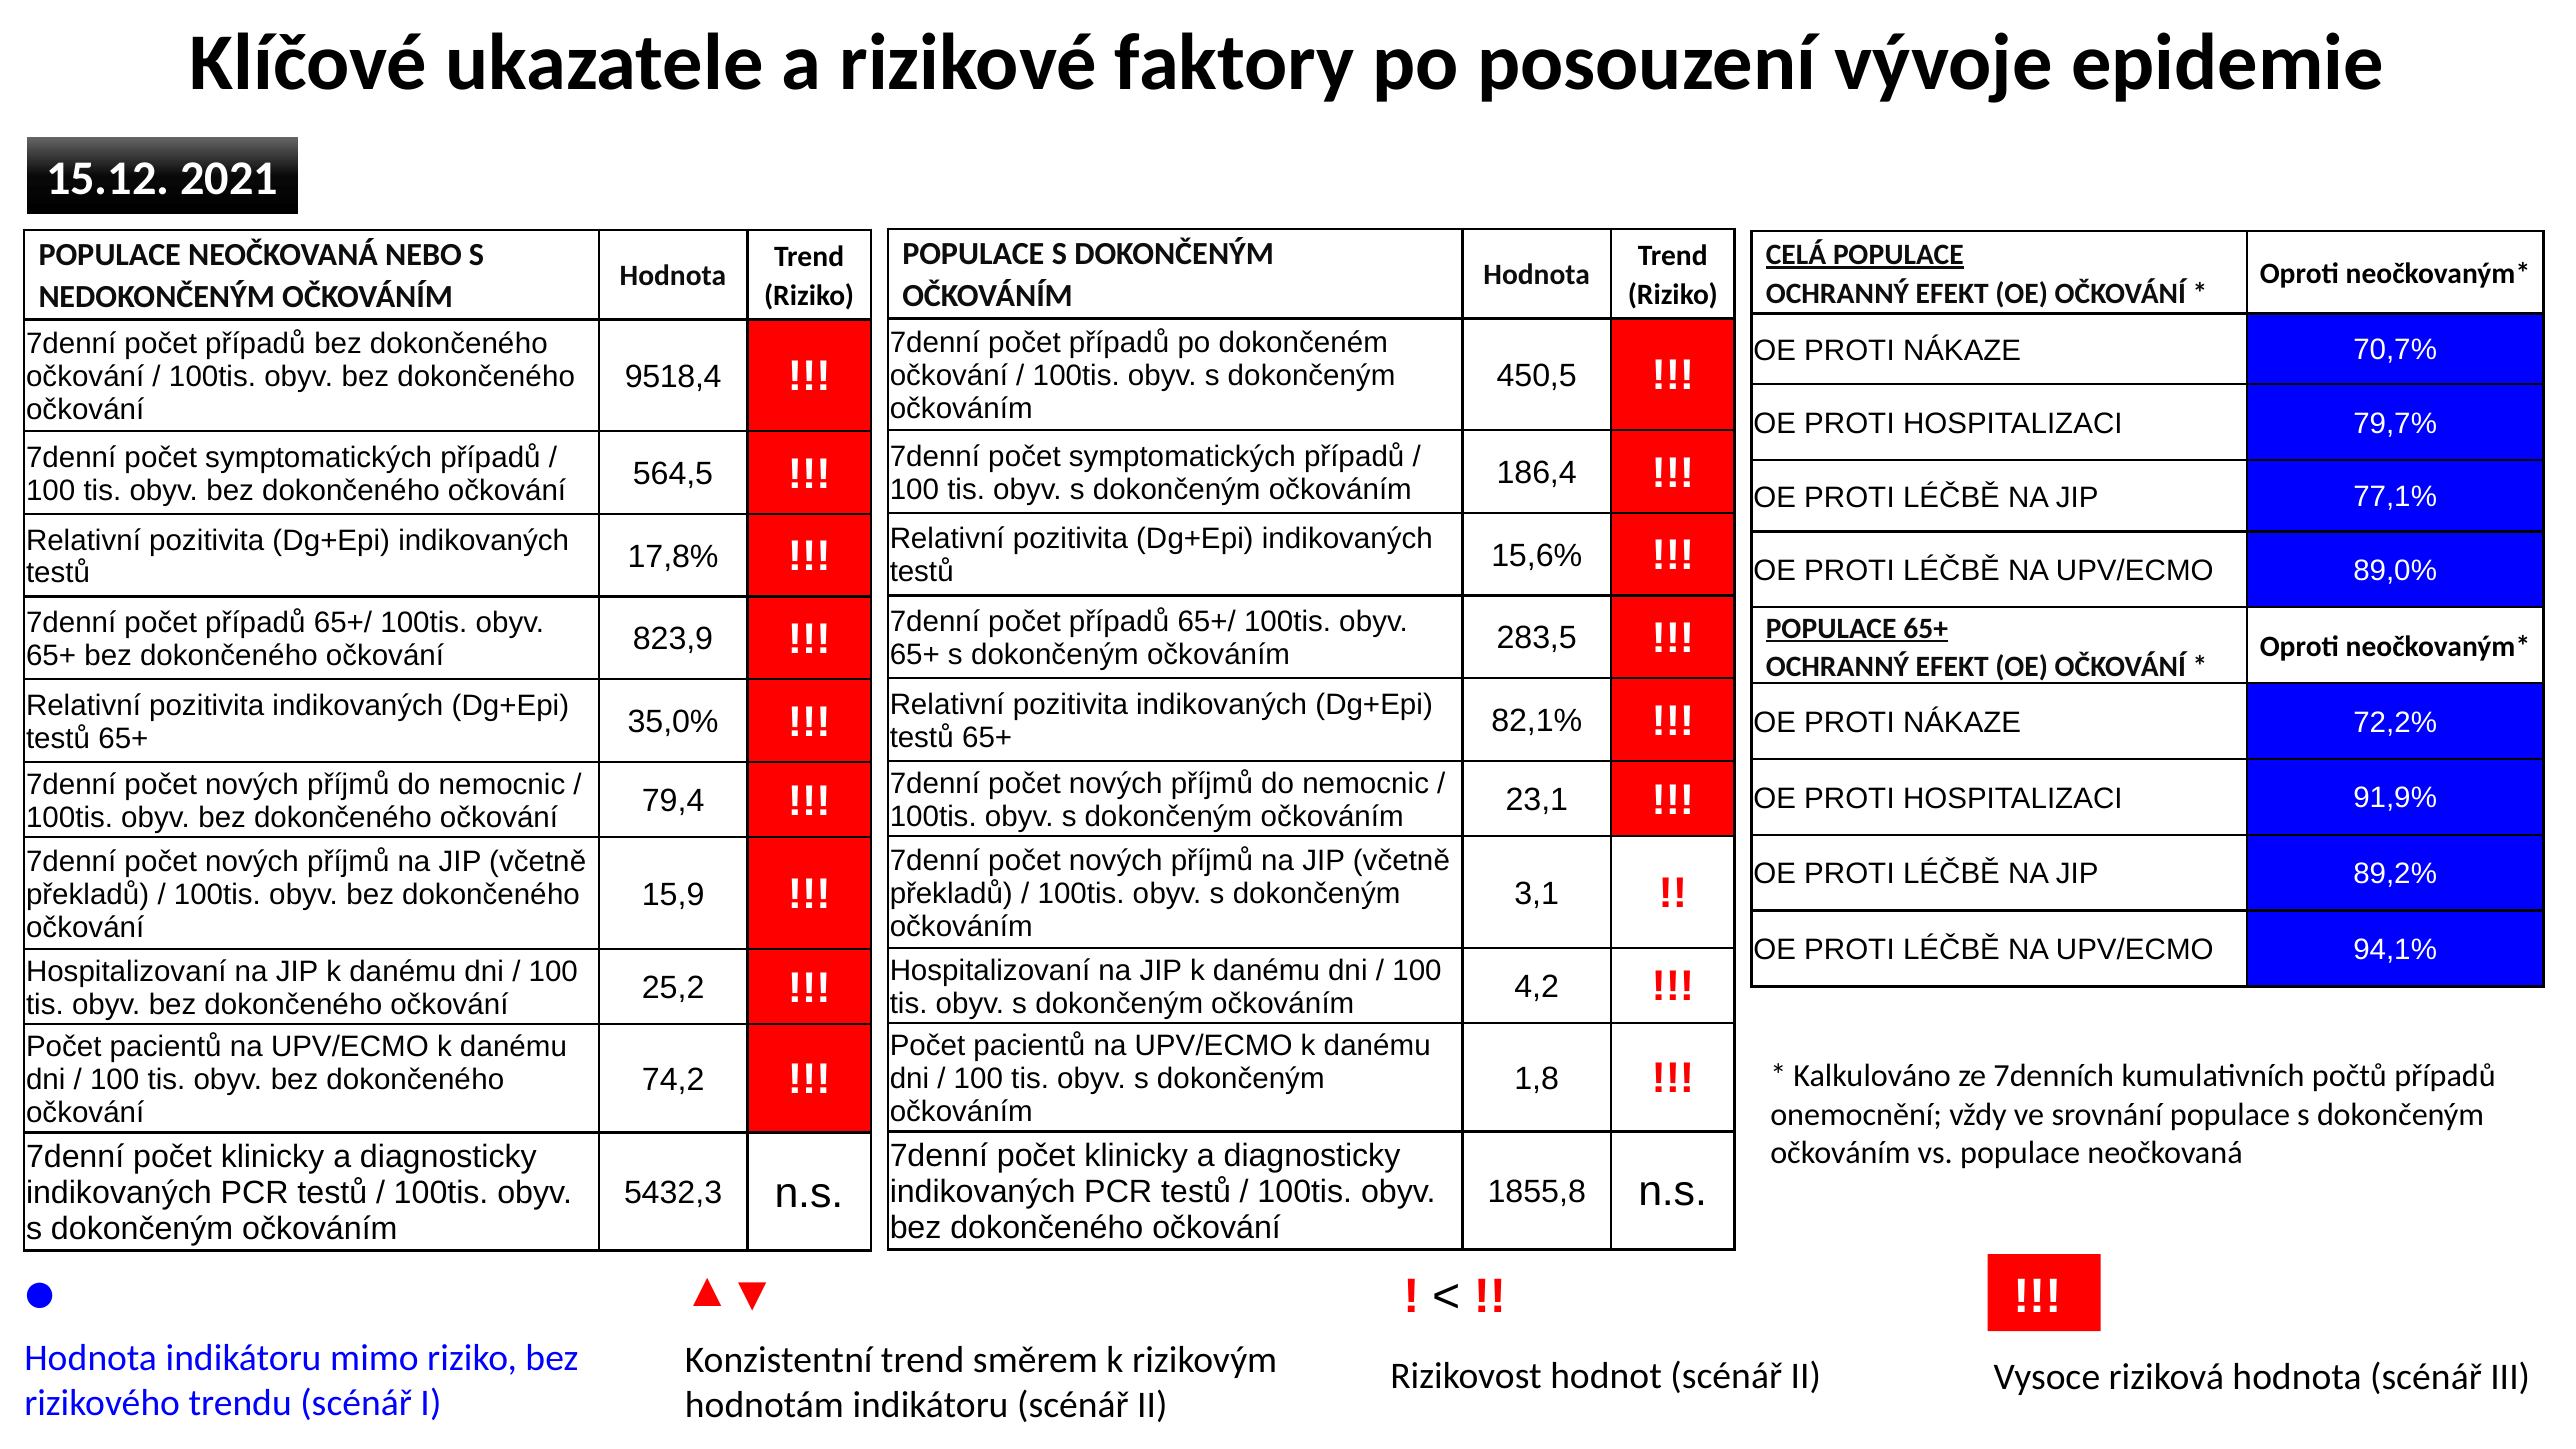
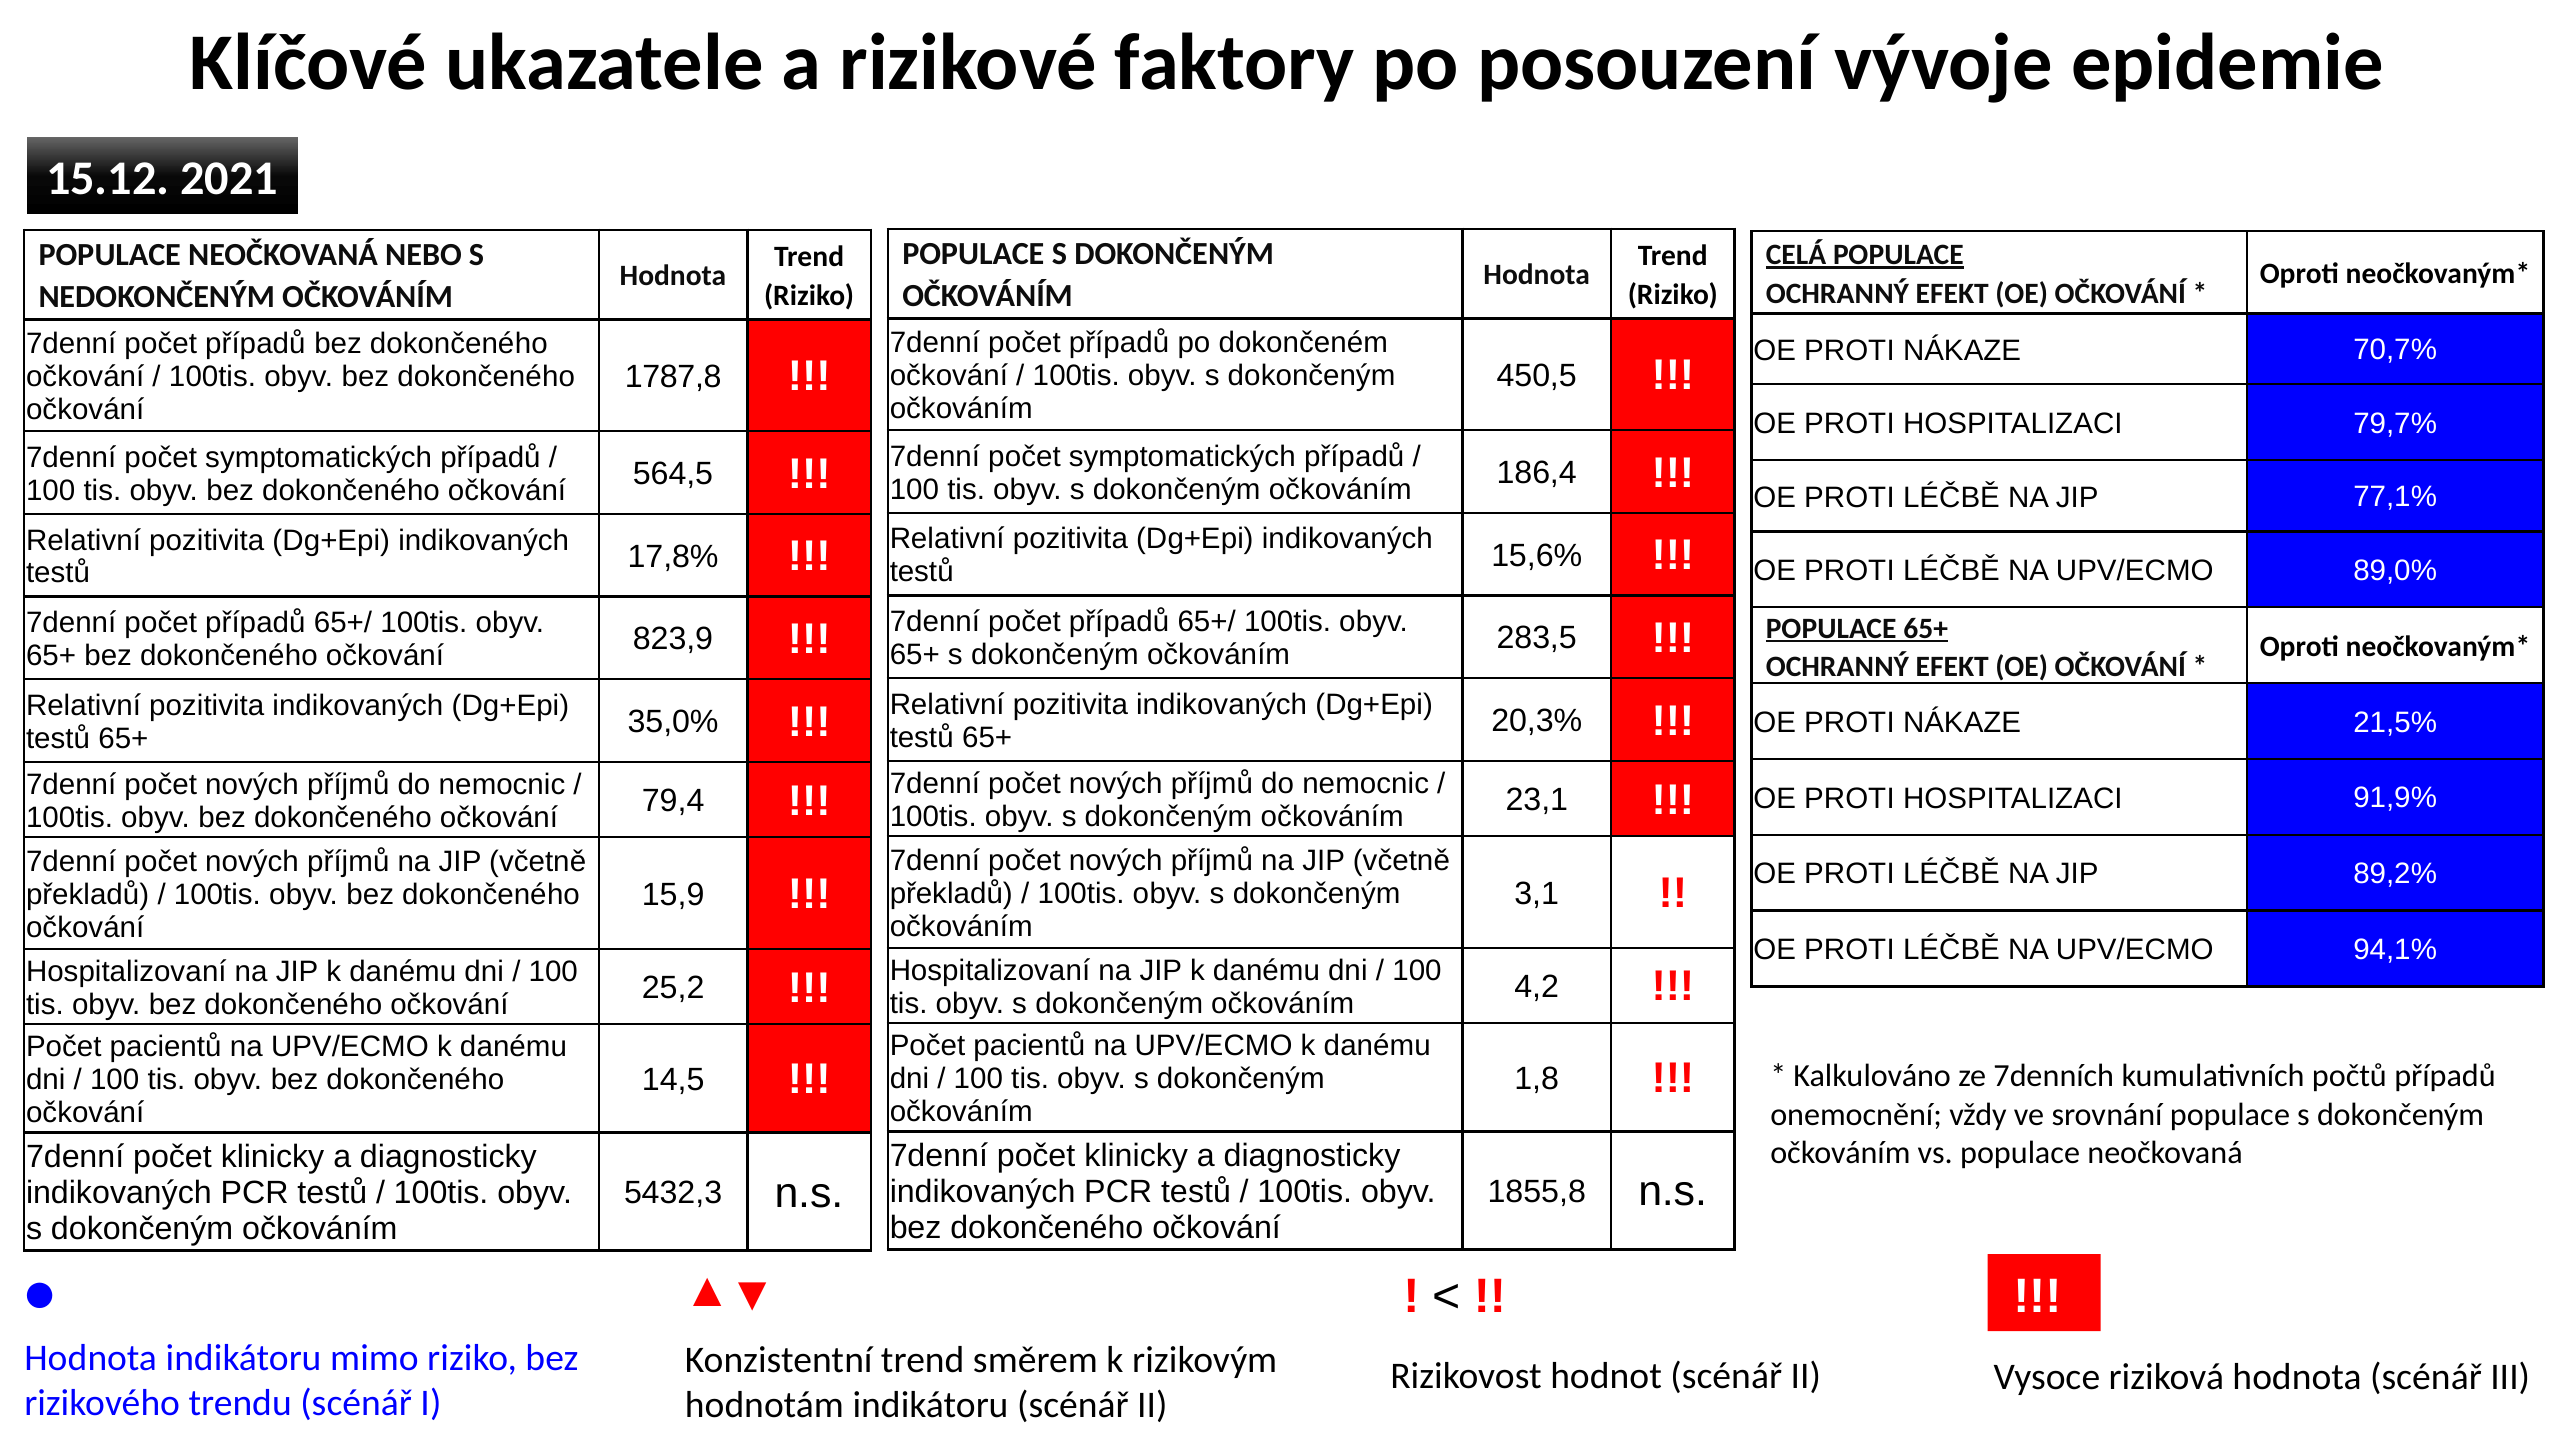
9518,4: 9518,4 -> 1787,8
82,1%: 82,1% -> 20,3%
72,2%: 72,2% -> 21,5%
74,2: 74,2 -> 14,5
